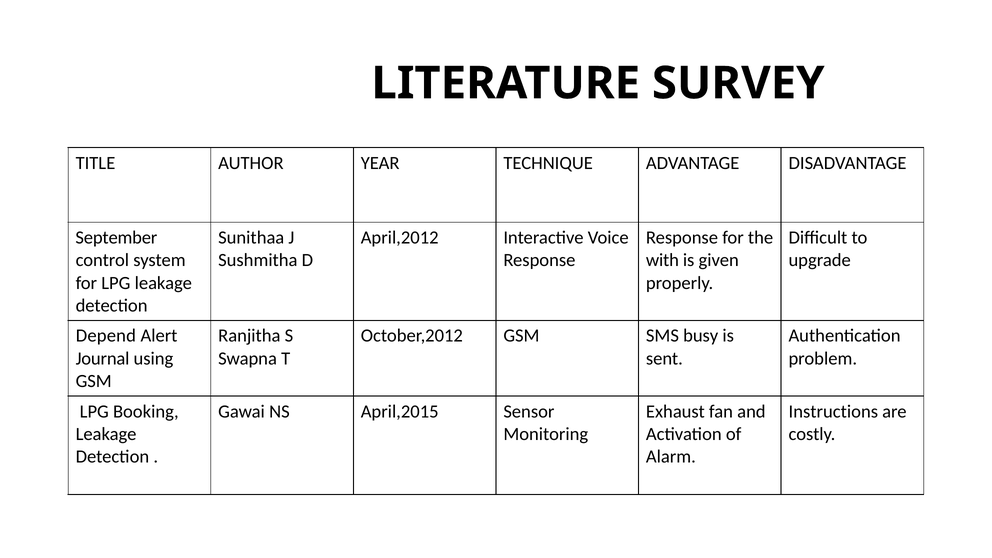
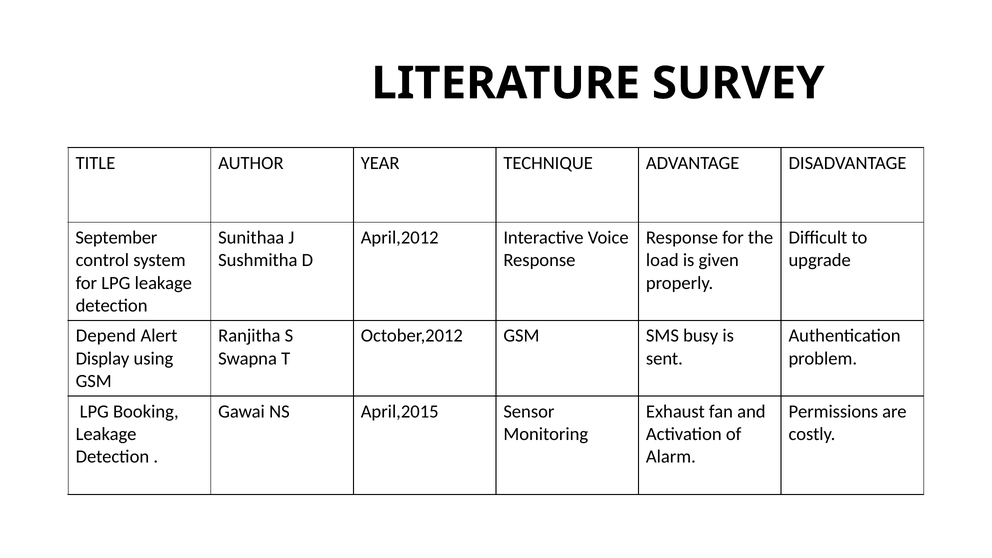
with: with -> load
Journal: Journal -> Display
Instructions: Instructions -> Permissions
